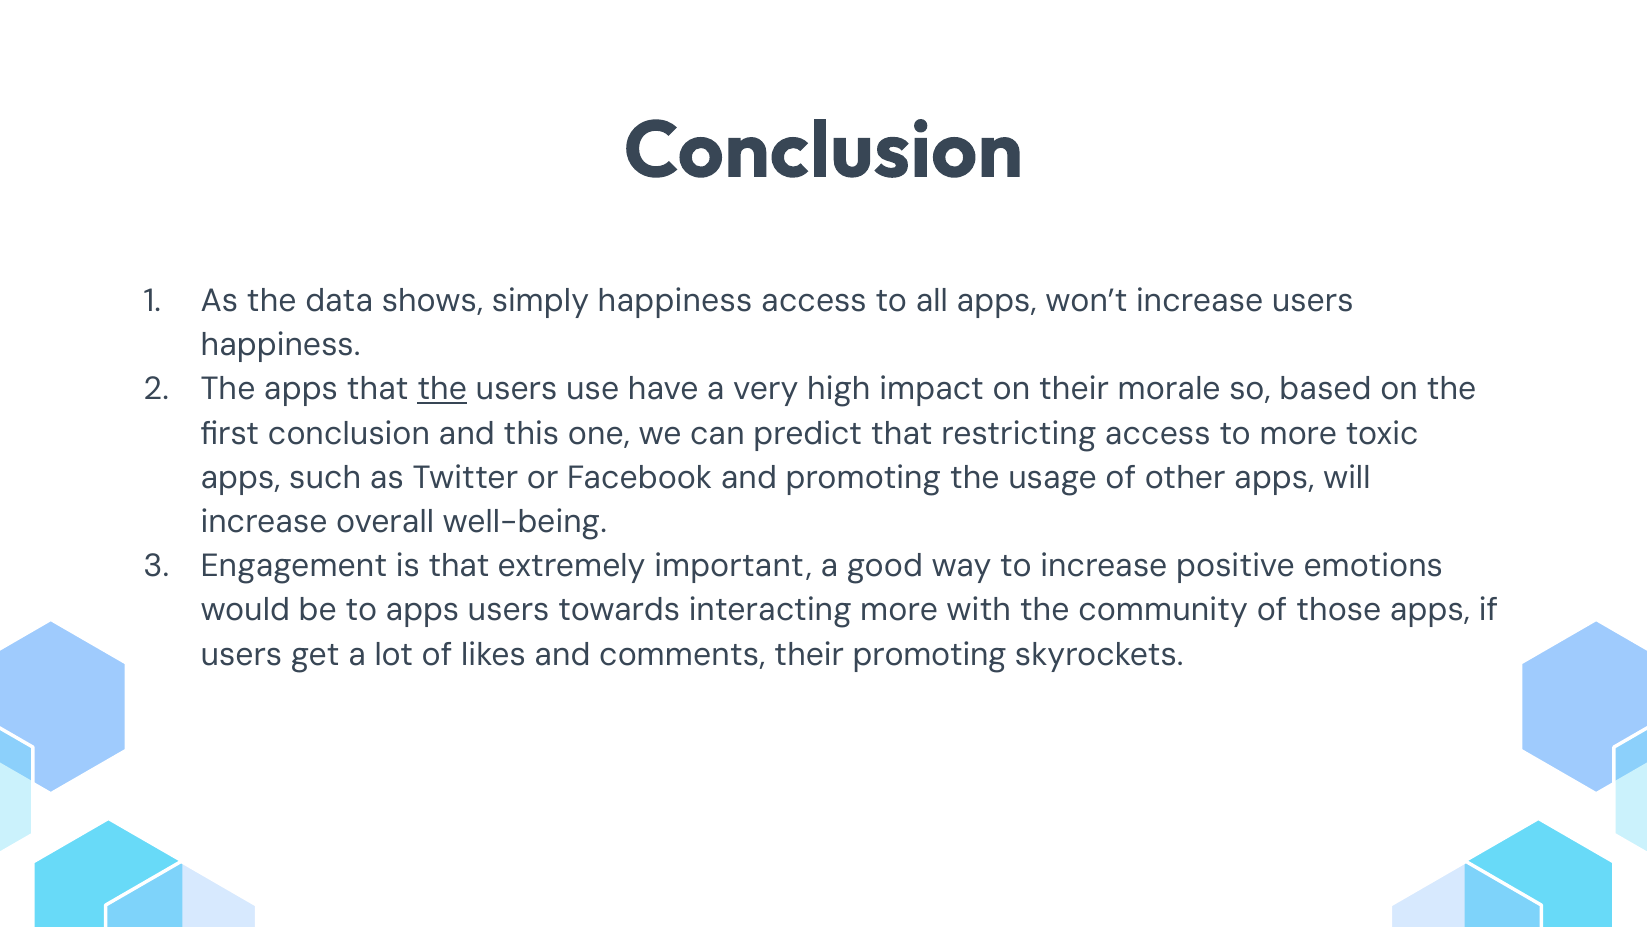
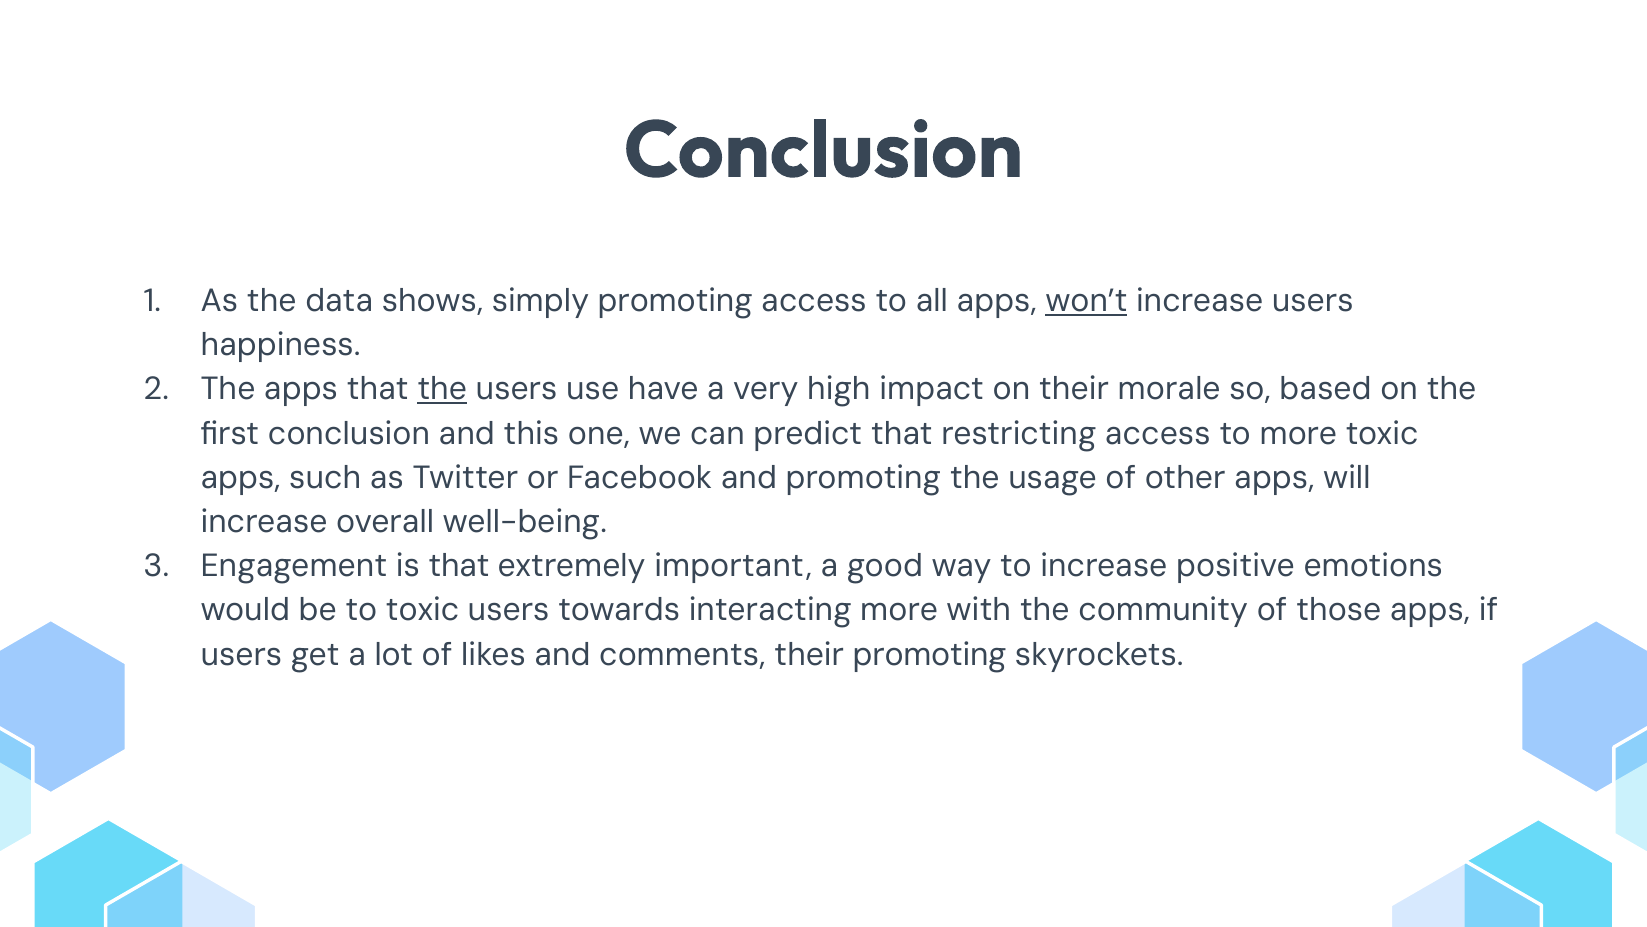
simply happiness: happiness -> promoting
won’t underline: none -> present
to apps: apps -> toxic
